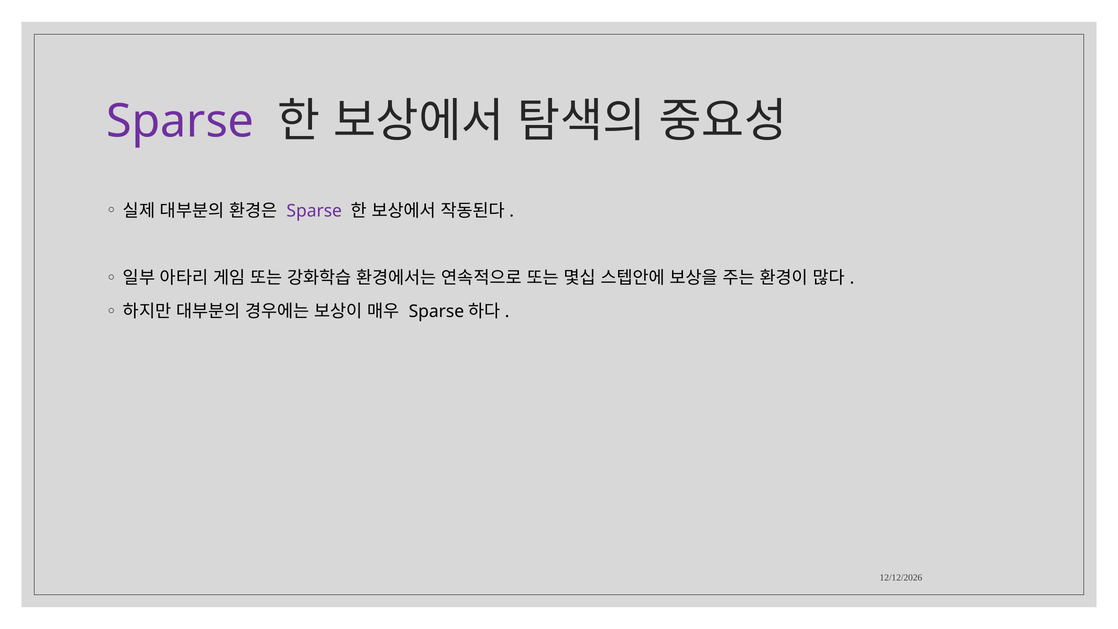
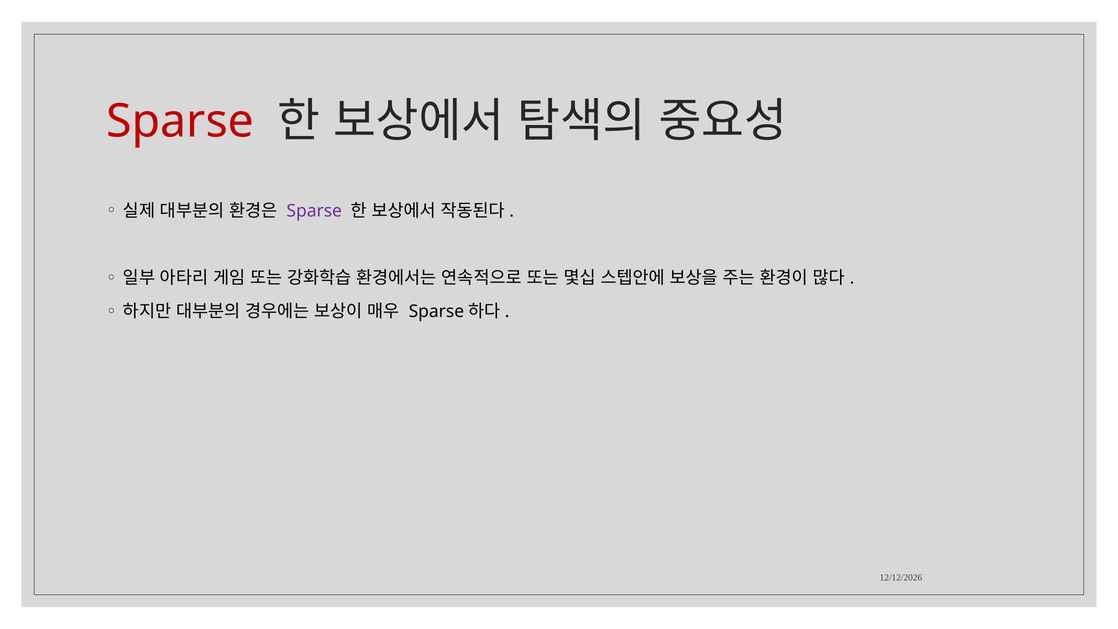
Sparse at (180, 121) colour: purple -> red
